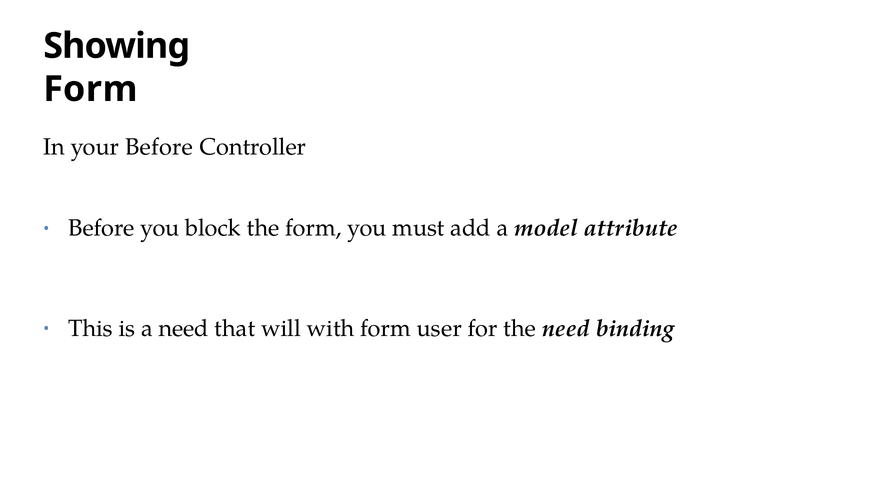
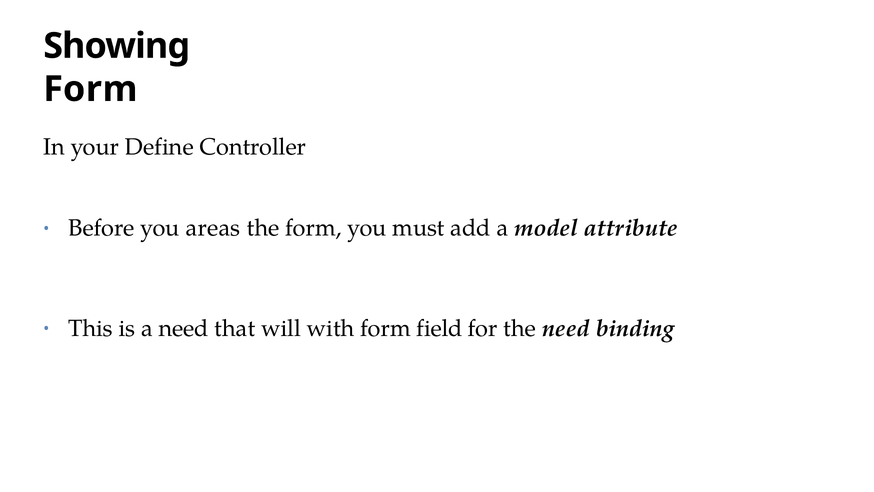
your Before: Before -> Define
block: block -> areas
user: user -> field
